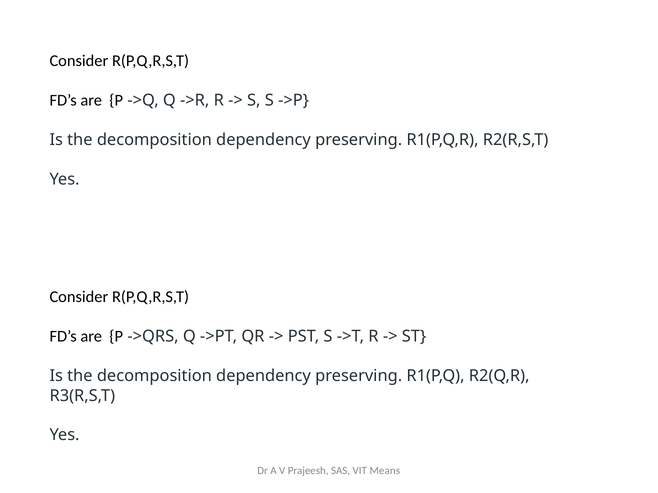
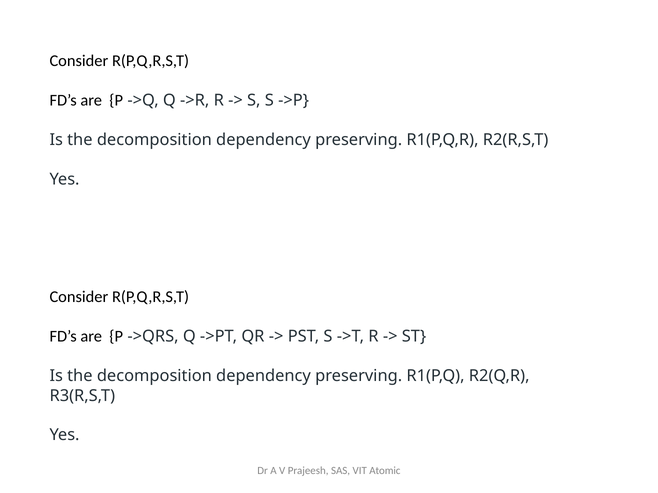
Means: Means -> Atomic
